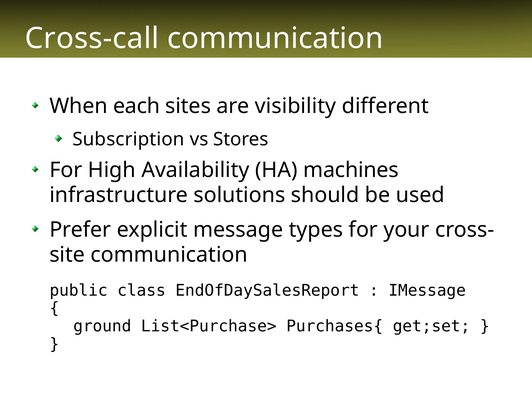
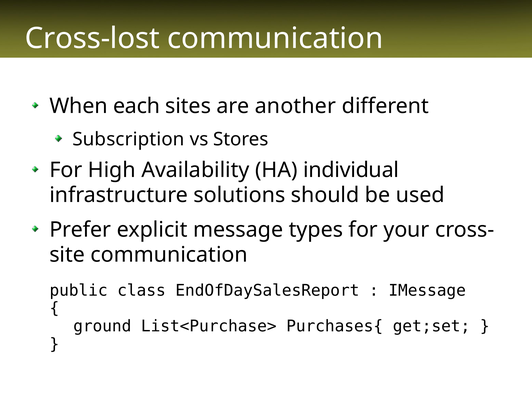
Cross-call: Cross-call -> Cross-lost
visibility: visibility -> another
machines: machines -> individual
